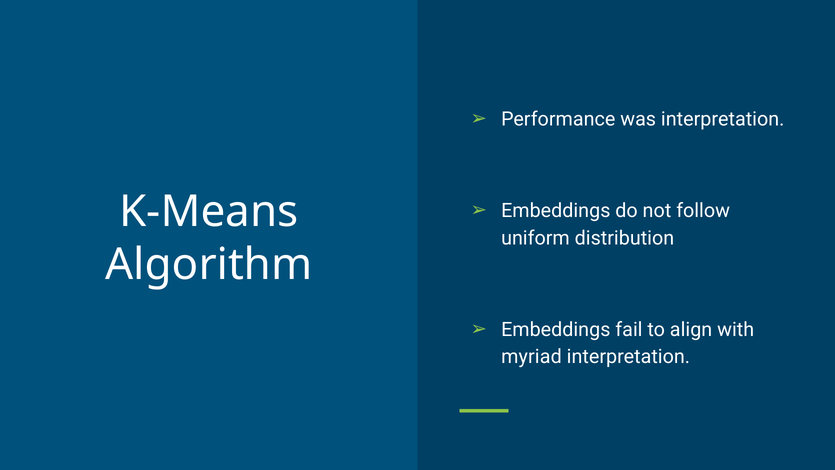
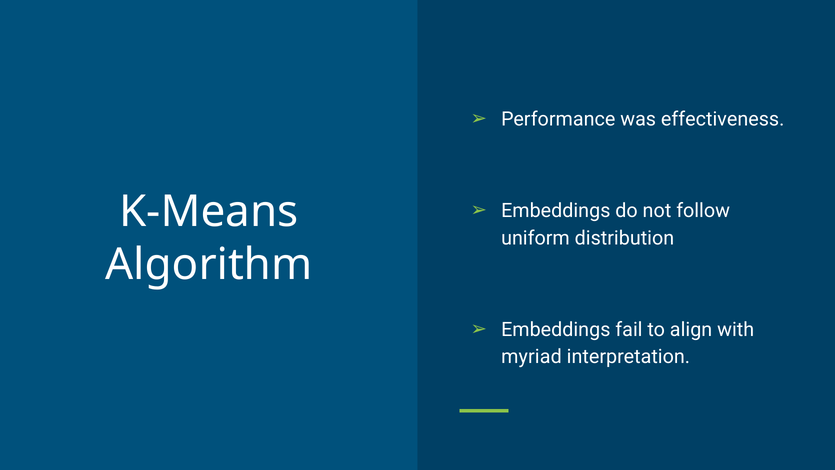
was interpretation: interpretation -> effectiveness
